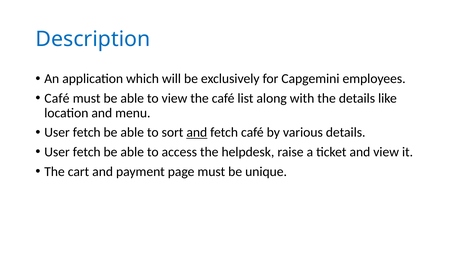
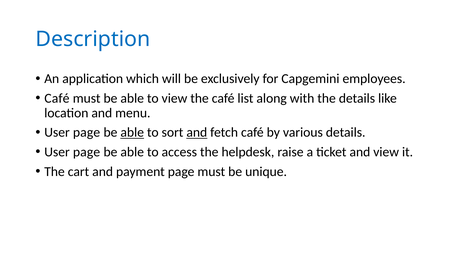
fetch at (87, 133): fetch -> page
able at (132, 133) underline: none -> present
fetch at (87, 152): fetch -> page
